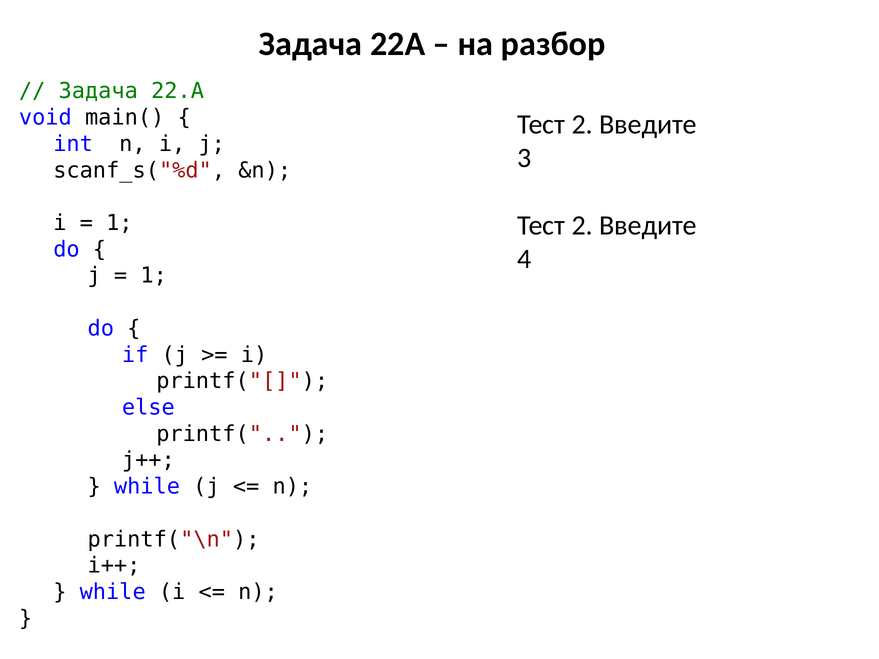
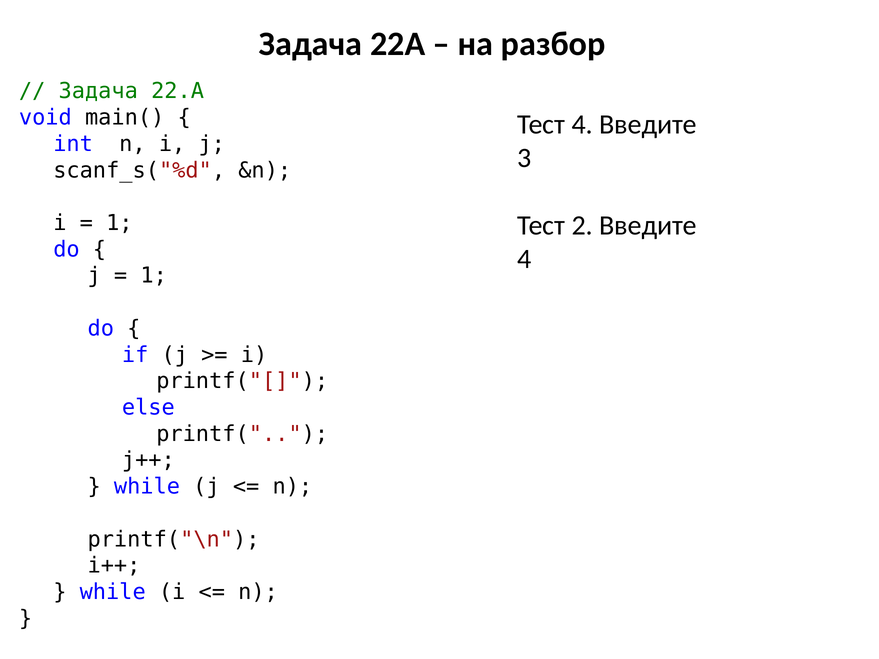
2 at (582, 124): 2 -> 4
